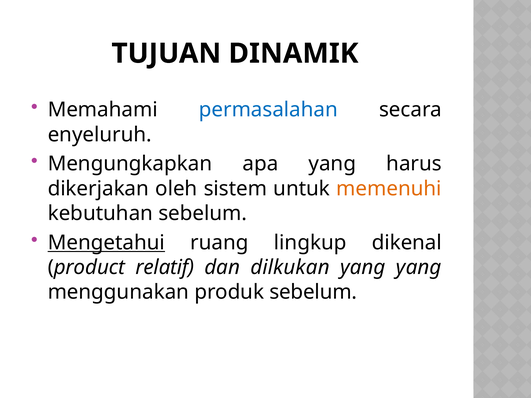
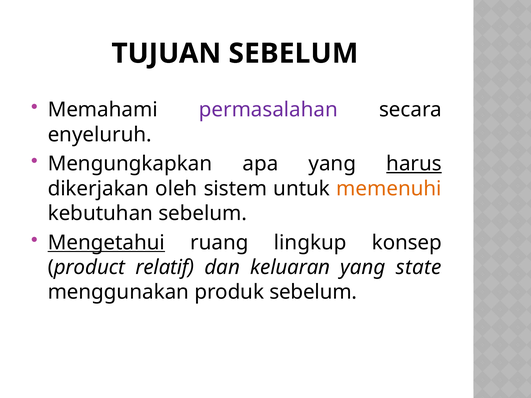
TUJUAN DINAMIK: DINAMIK -> SEBELUM
permasalahan colour: blue -> purple
harus underline: none -> present
dikenal: dikenal -> konsep
dilkukan: dilkukan -> keluaran
yang yang: yang -> state
